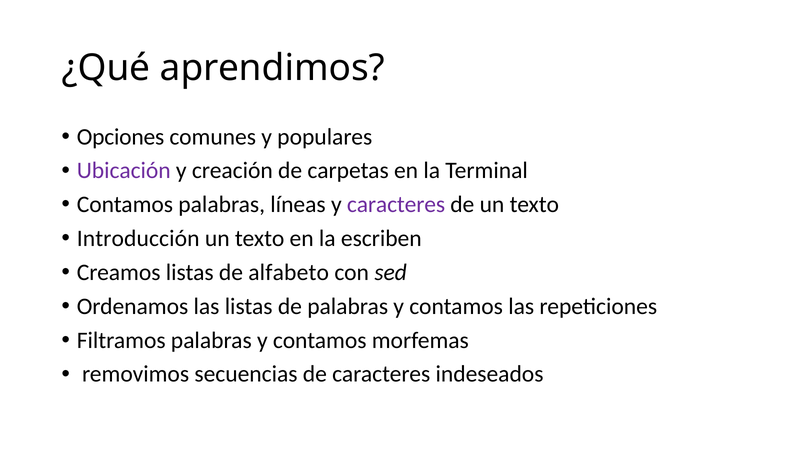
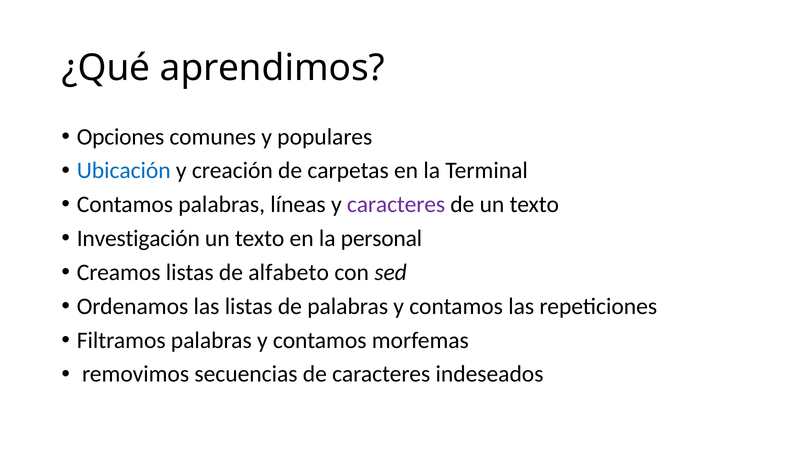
Ubicación colour: purple -> blue
Introducción: Introducción -> Investigación
escriben: escriben -> personal
